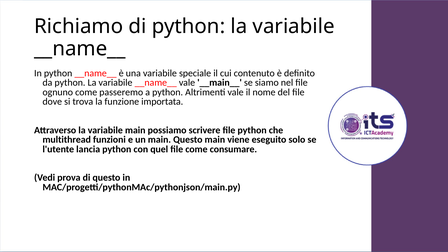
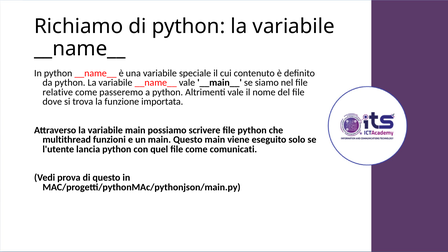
ognuno: ognuno -> relative
consumare: consumare -> comunicati
